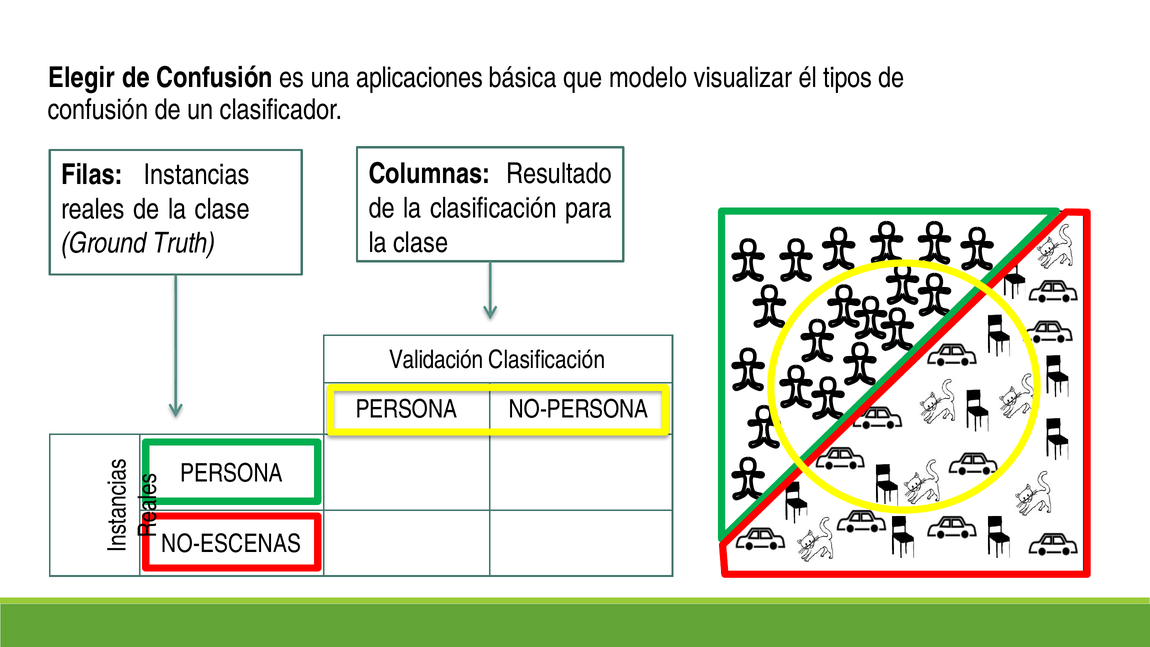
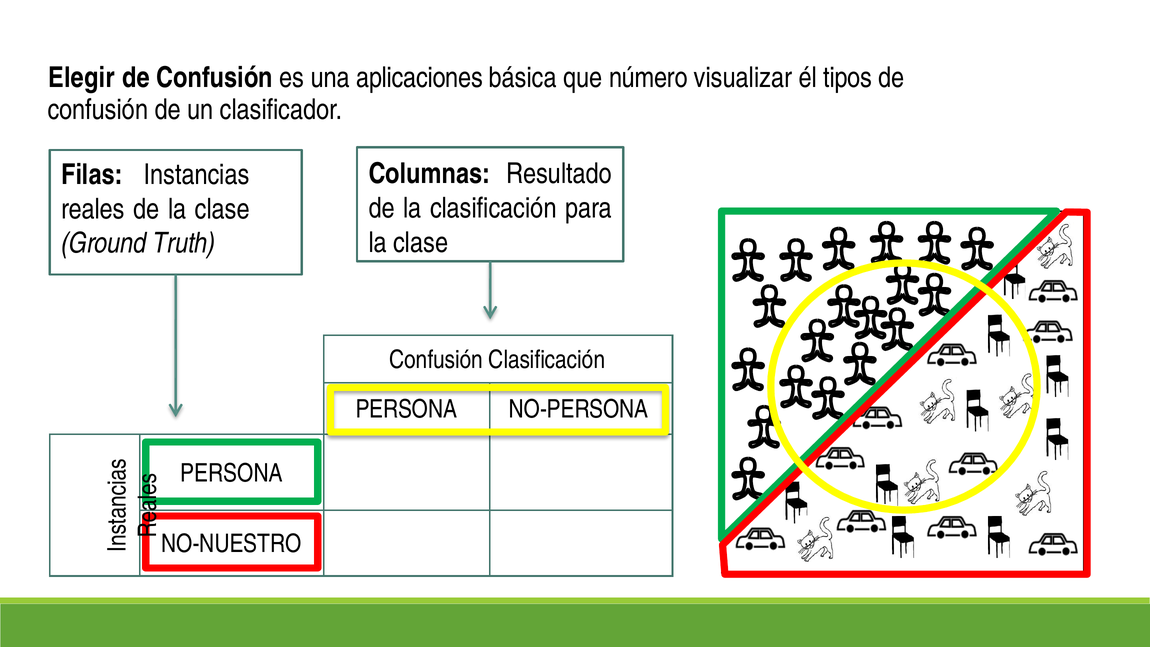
modelo: modelo -> número
Validación at (436, 360): Validación -> Confusión
NO-ESCENAS: NO-ESCENAS -> NO-NUESTRO
